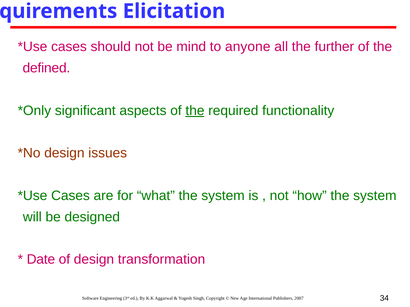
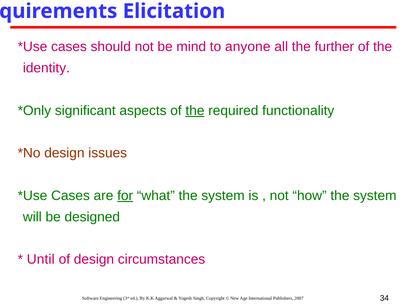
defined: defined -> identity
for underline: none -> present
Date: Date -> Until
transformation: transformation -> circumstances
